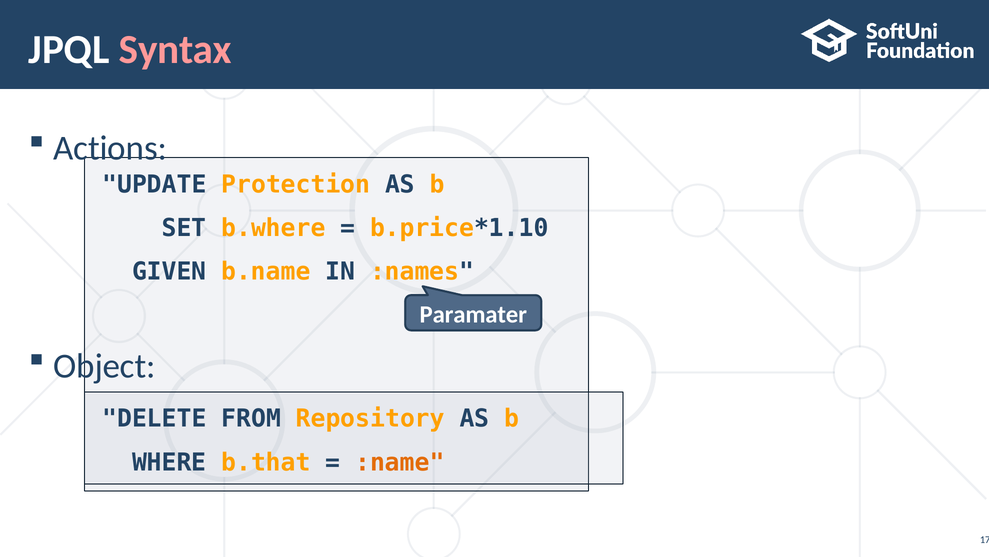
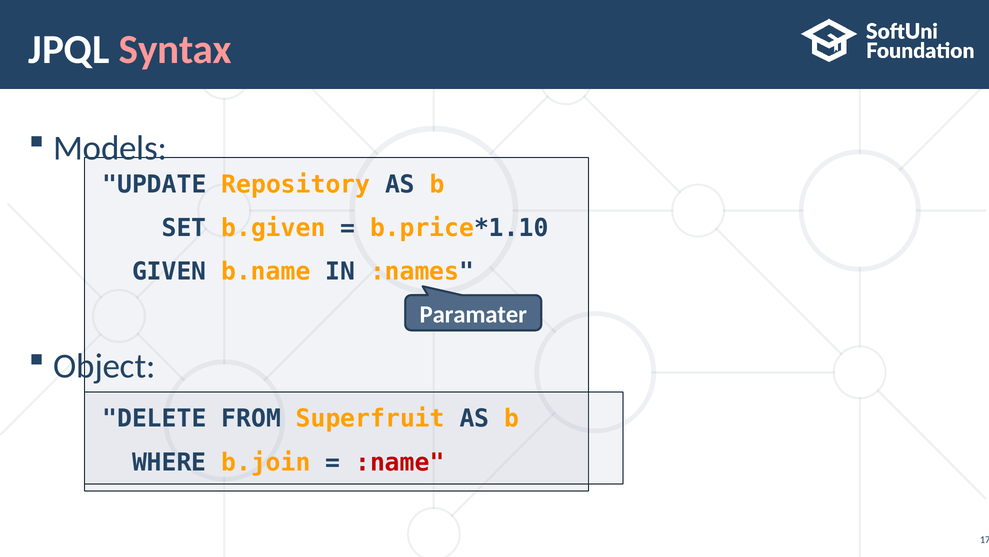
Actions: Actions -> Models
Protection: Protection -> Repository
b.where: b.where -> b.given
Repository: Repository -> Superfruit
b.that: b.that -> b.join
:name colour: orange -> red
